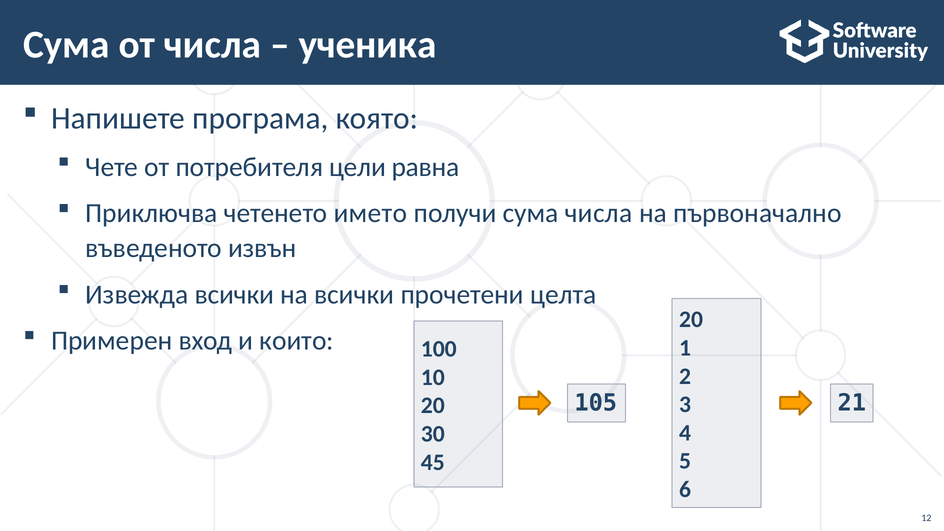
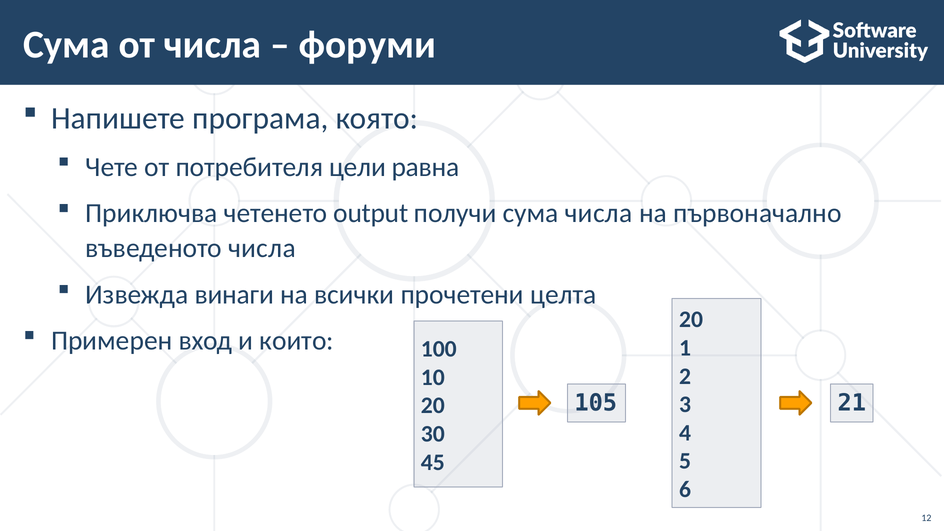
ученика: ученика -> форуми
името: името -> output
въведеното извън: извън -> числа
Извежда всички: всички -> винаги
